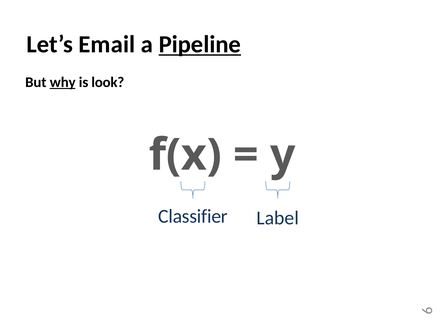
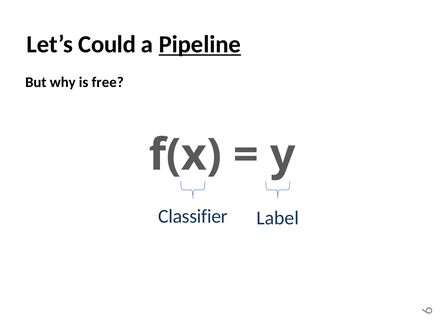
Email: Email -> Could
why underline: present -> none
look: look -> free
